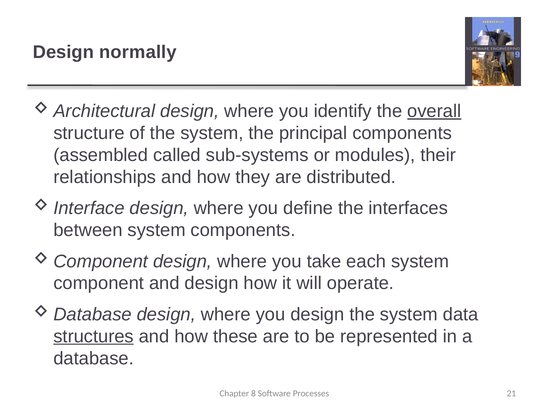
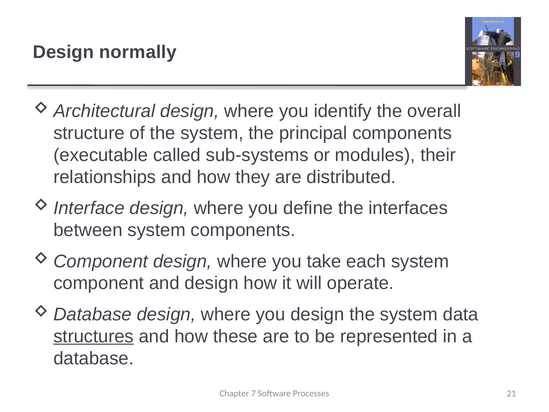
overall underline: present -> none
assembled: assembled -> executable
8: 8 -> 7
